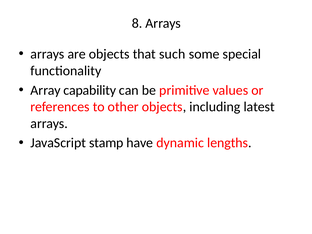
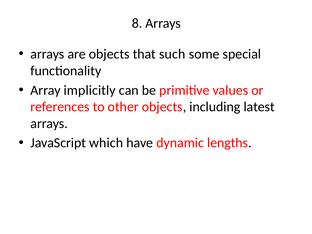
capability: capability -> implicitly
stamp: stamp -> which
